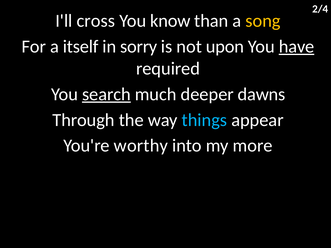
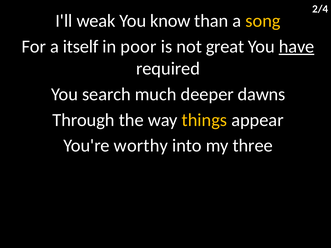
cross: cross -> weak
sorry: sorry -> poor
upon: upon -> great
search underline: present -> none
things colour: light blue -> yellow
more: more -> three
